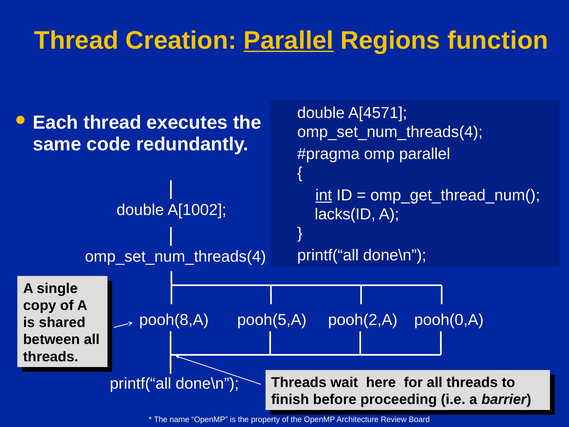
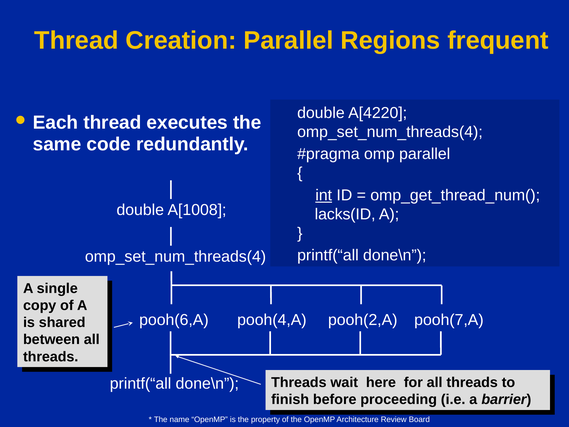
Parallel at (289, 40) underline: present -> none
function: function -> frequent
A[4571: A[4571 -> A[4220
A[1002: A[1002 -> A[1008
pooh(8,A: pooh(8,A -> pooh(6,A
pooh(5,A: pooh(5,A -> pooh(4,A
pooh(0,A: pooh(0,A -> pooh(7,A
